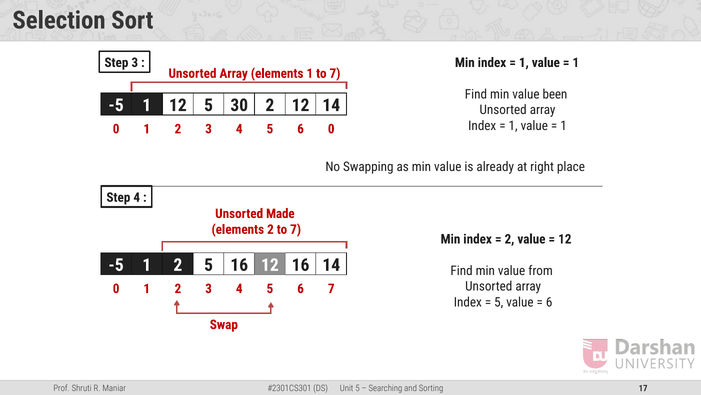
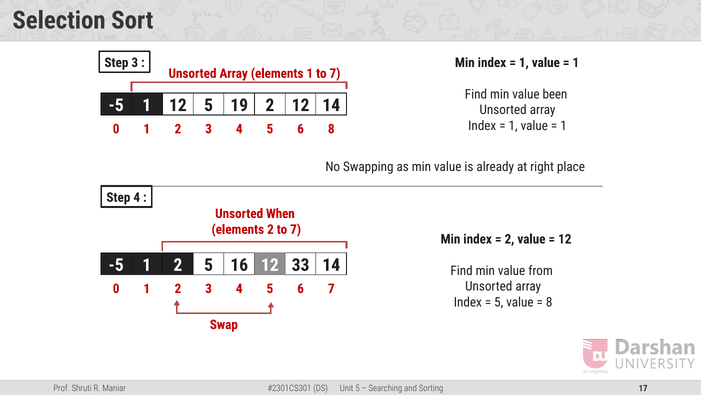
30: 30 -> 19
6 0: 0 -> 8
Made: Made -> When
16 at (301, 265): 16 -> 33
6 at (549, 302): 6 -> 8
